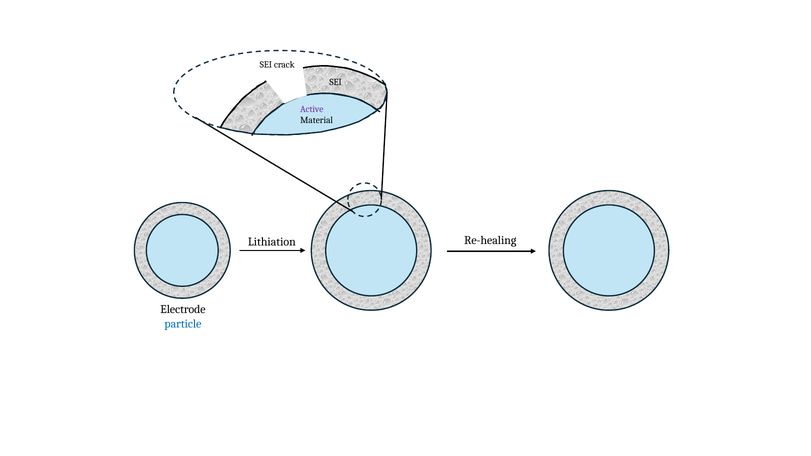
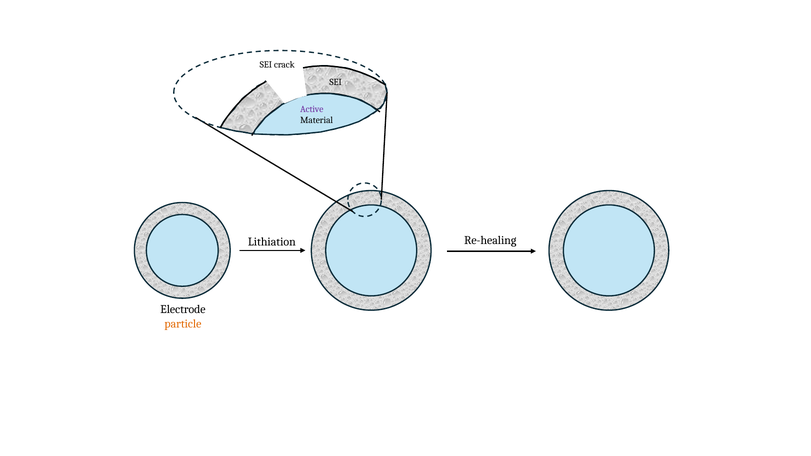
particle colour: blue -> orange
